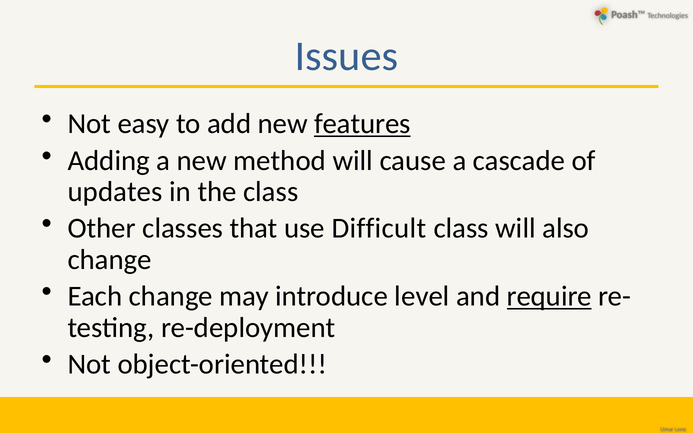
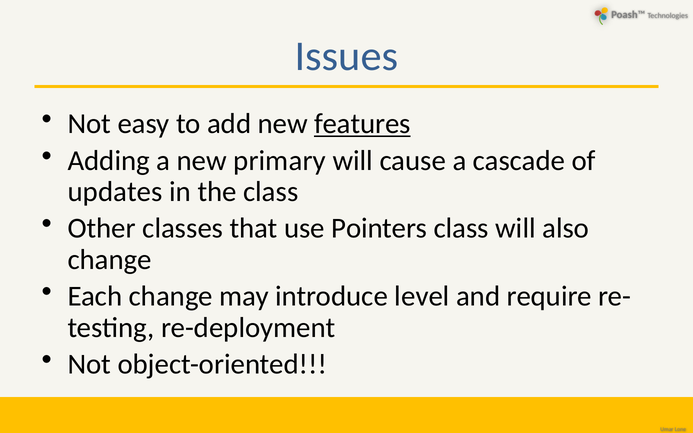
method: method -> primary
Difficult: Difficult -> Pointers
require underline: present -> none
